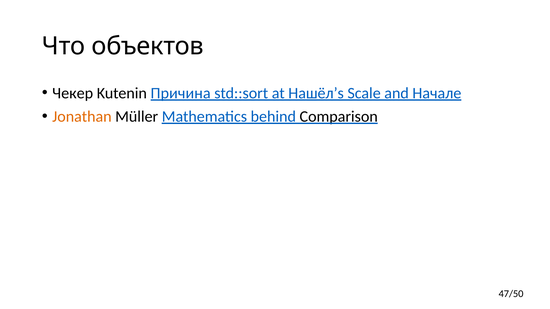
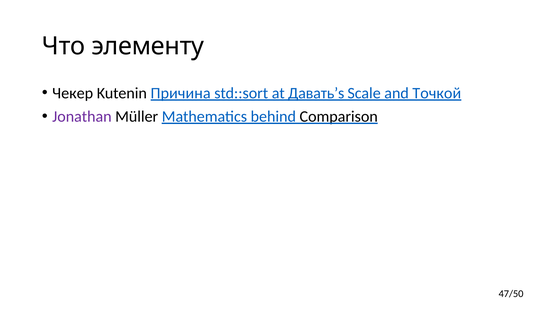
объектов: объектов -> элементу
Нашёл’s: Нашёл’s -> Давать’s
Начале: Начале -> Точкой
Jonathan colour: orange -> purple
